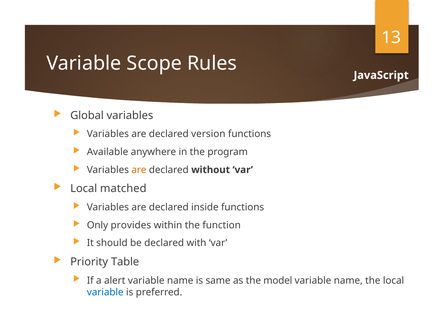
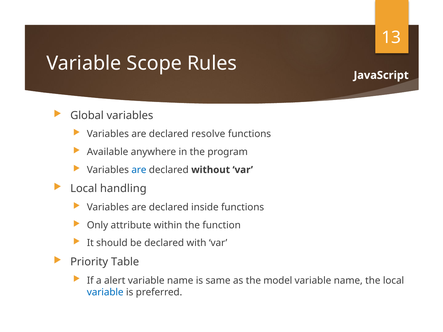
version: version -> resolve
are at (139, 170) colour: orange -> blue
matched: matched -> handling
provides: provides -> attribute
